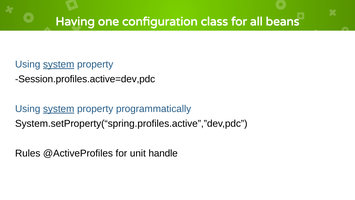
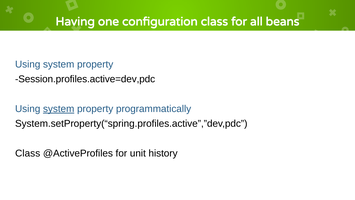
system at (59, 64) underline: present -> none
Rules at (28, 153): Rules -> Class
handle: handle -> history
